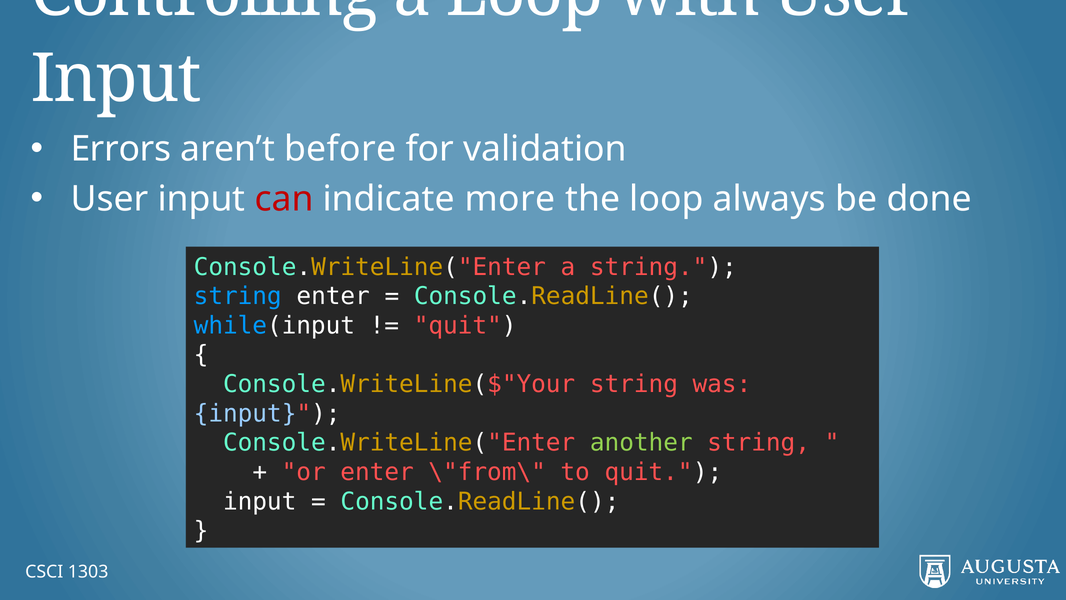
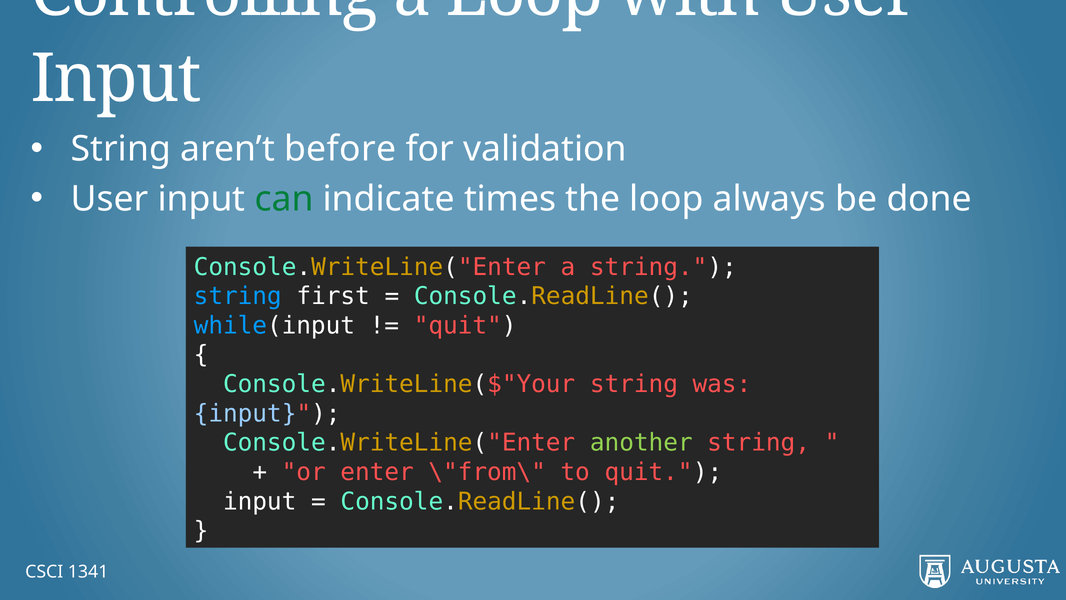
Errors at (121, 149): Errors -> String
can colour: red -> green
more: more -> times
string enter: enter -> first
1303: 1303 -> 1341
